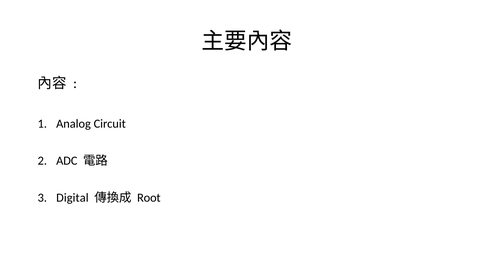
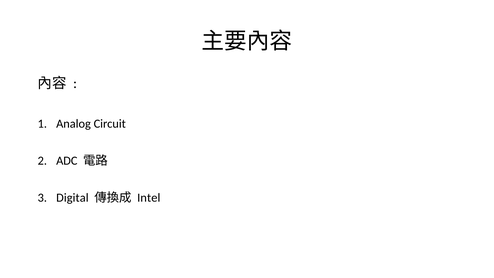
Root: Root -> Intel
